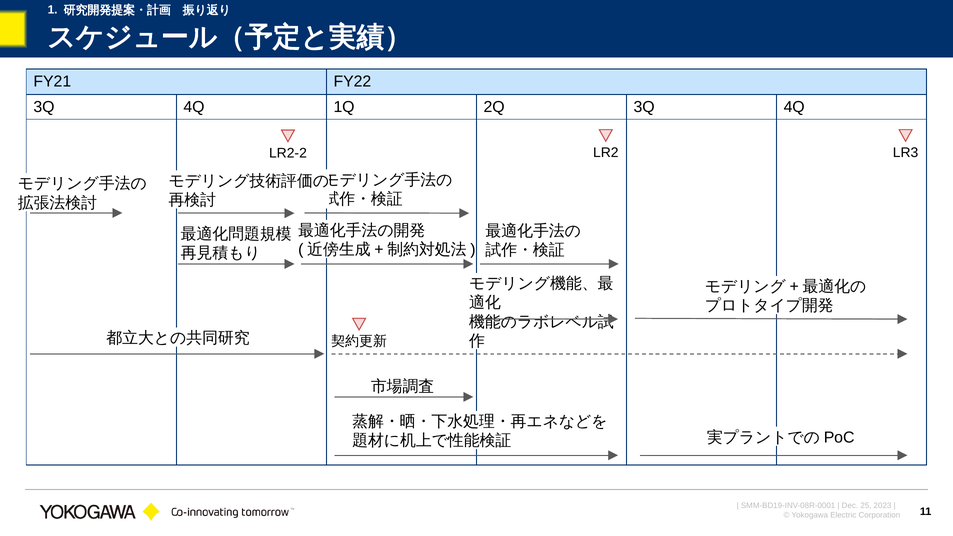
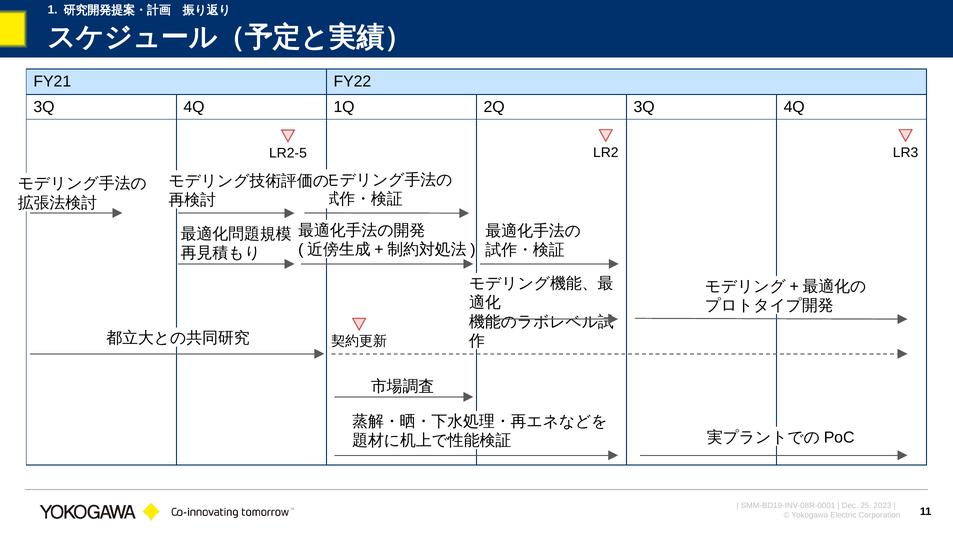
LR2-2: LR2-2 -> LR2-5
